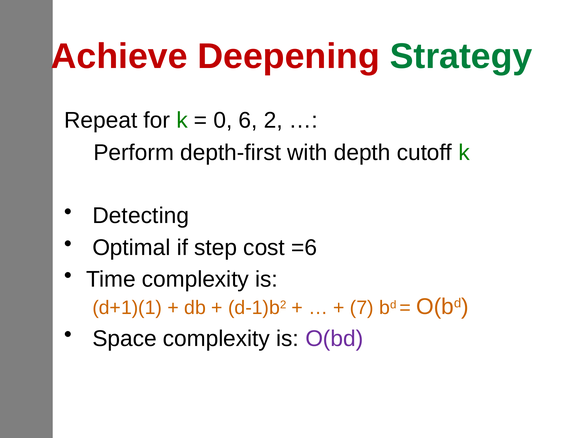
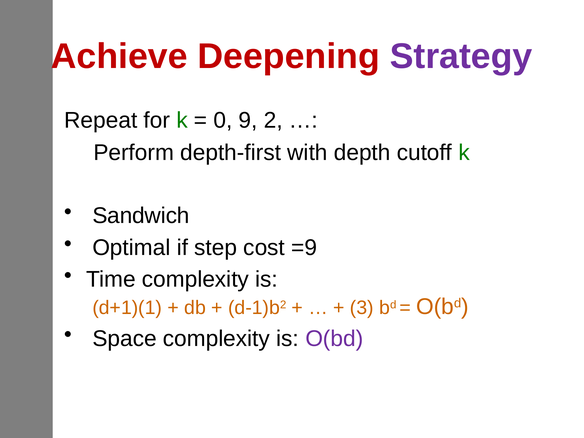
Strategy colour: green -> purple
6: 6 -> 9
Detecting: Detecting -> Sandwich
=6: =6 -> =9
7: 7 -> 3
